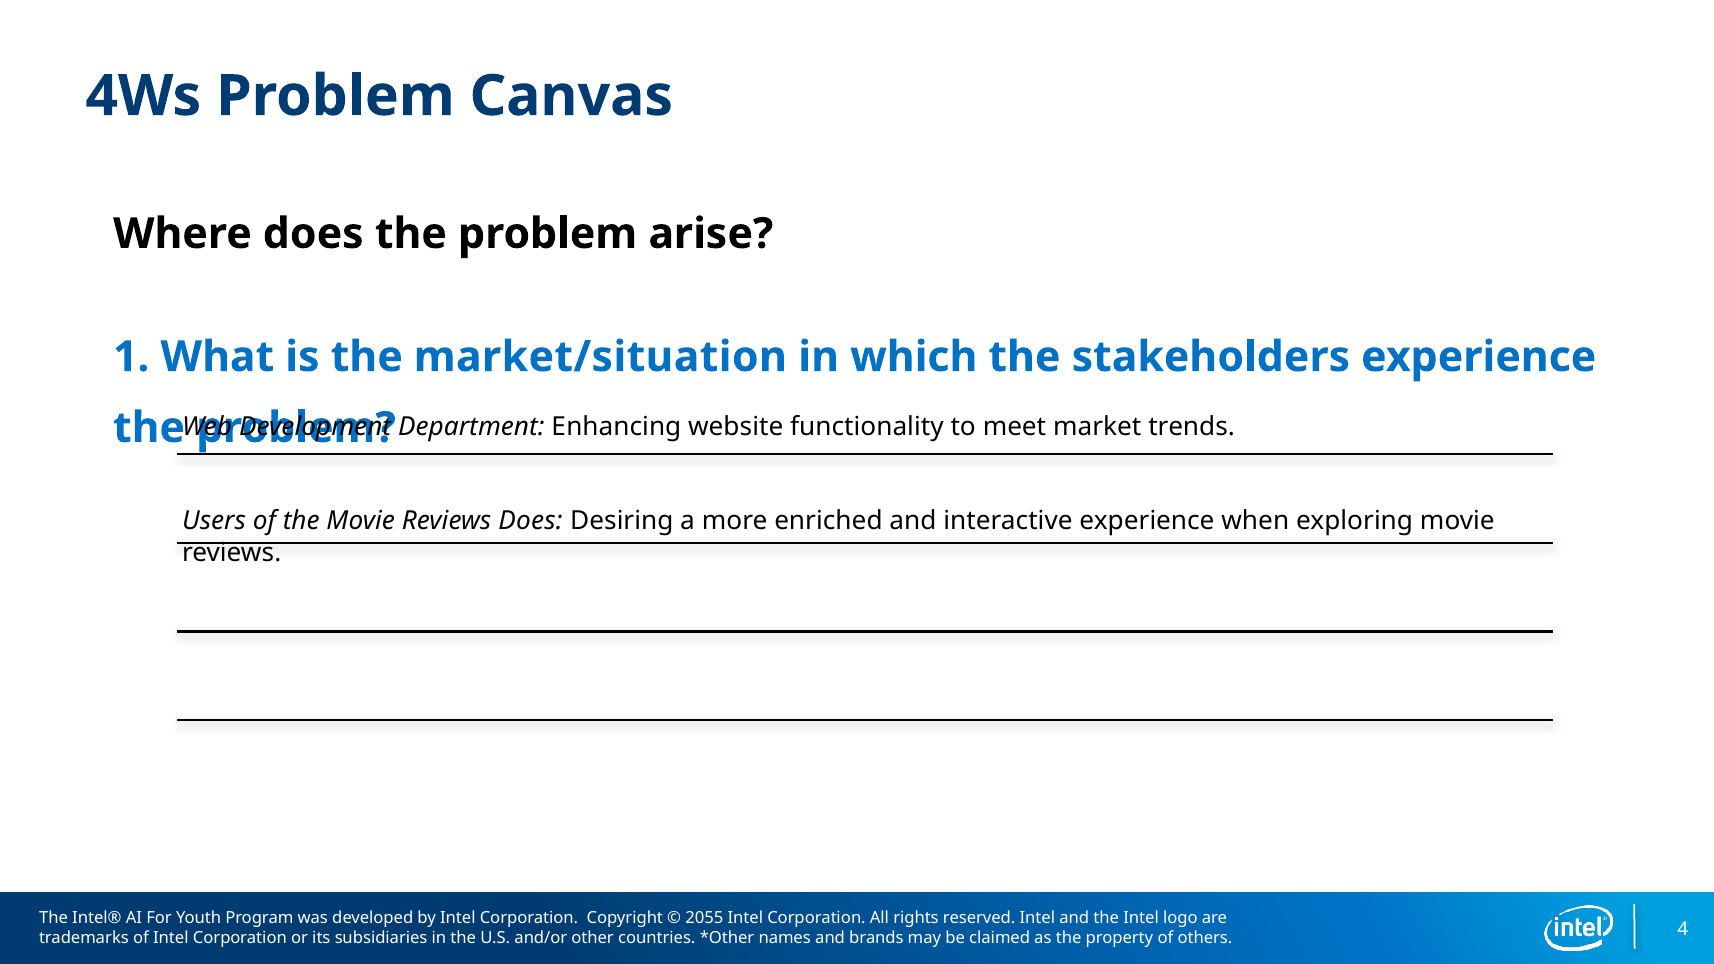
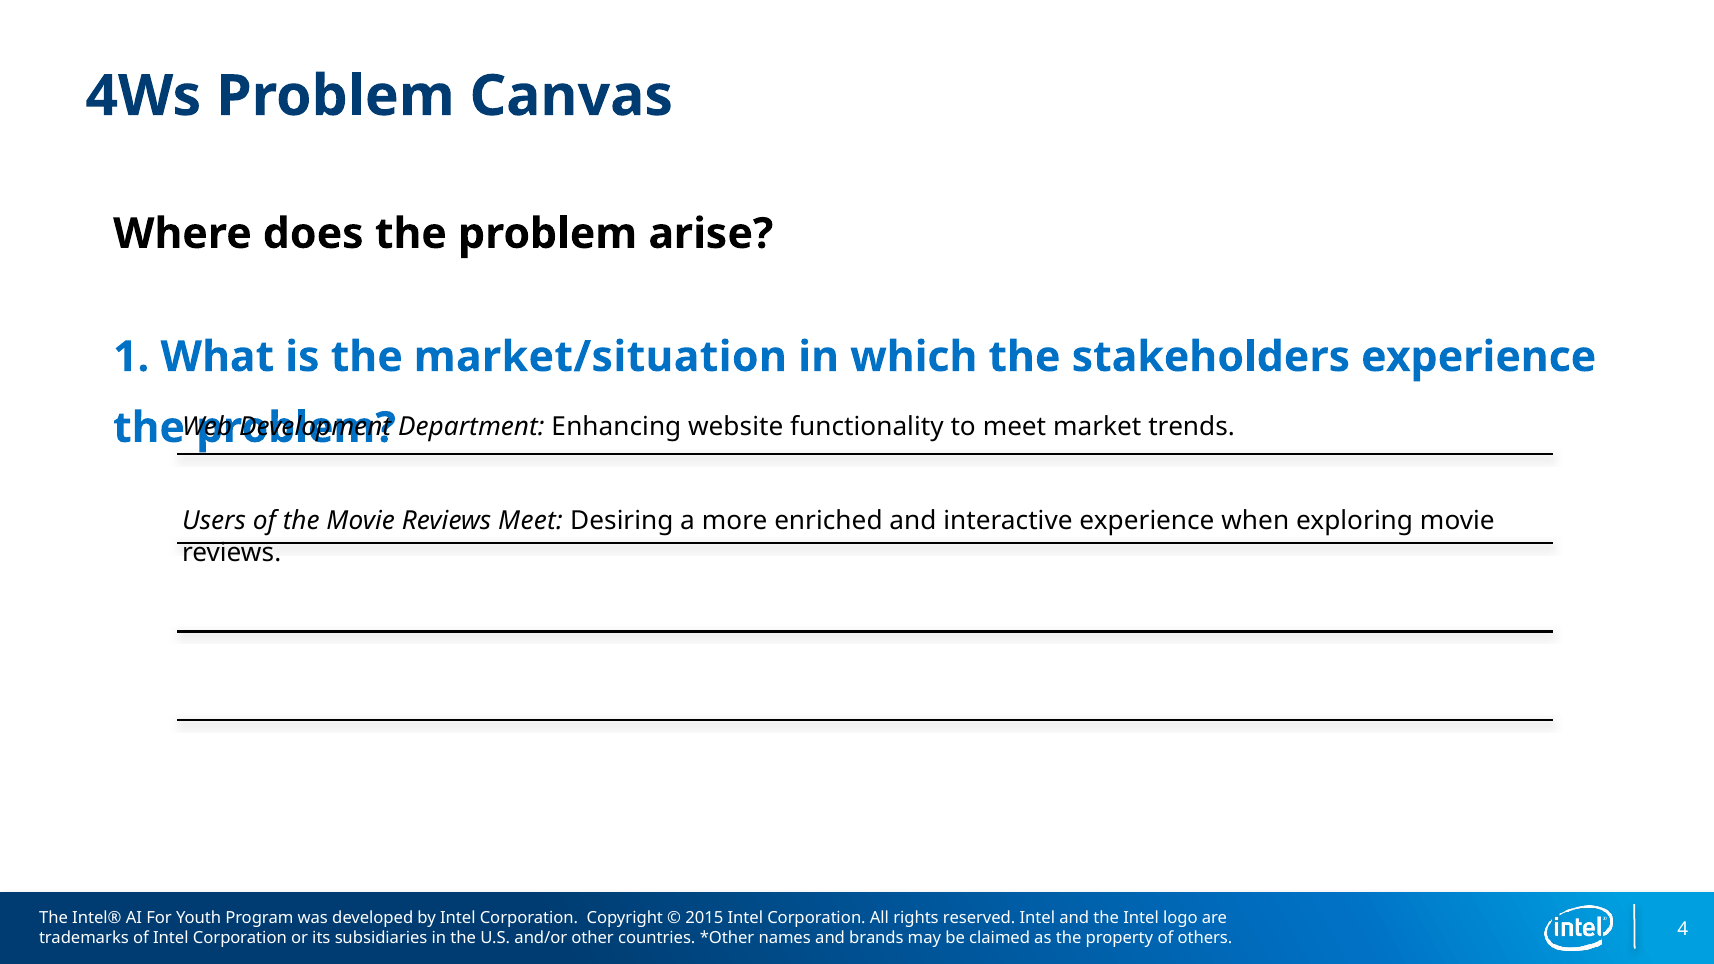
Reviews Does: Does -> Meet
2055: 2055 -> 2015
